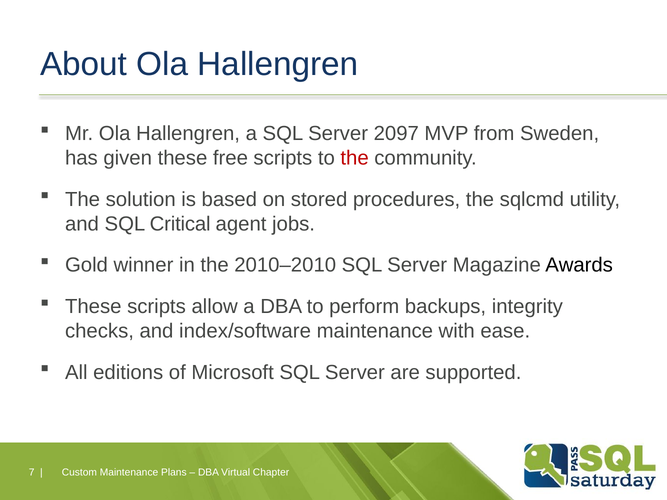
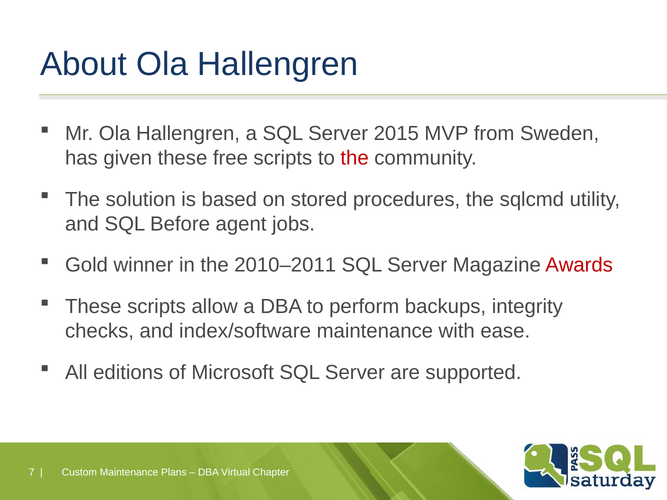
2097: 2097 -> 2015
Critical: Critical -> Before
2010–2010: 2010–2010 -> 2010–2011
Awards colour: black -> red
